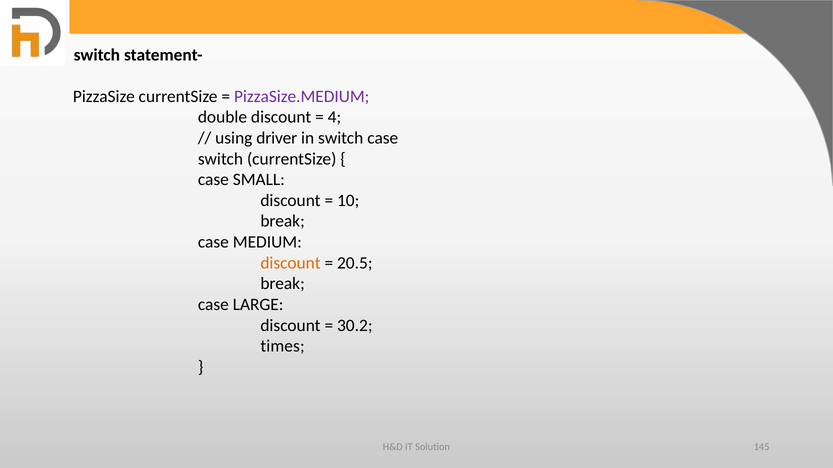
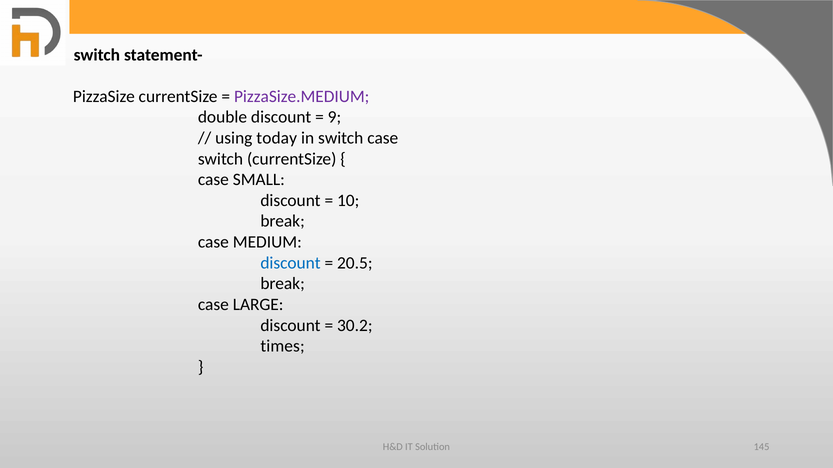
4: 4 -> 9
driver: driver -> today
discount at (290, 263) colour: orange -> blue
